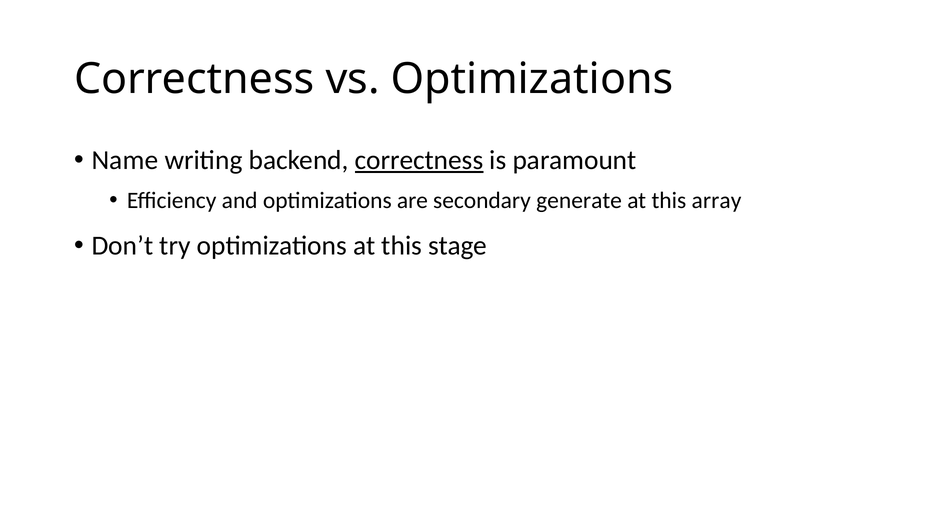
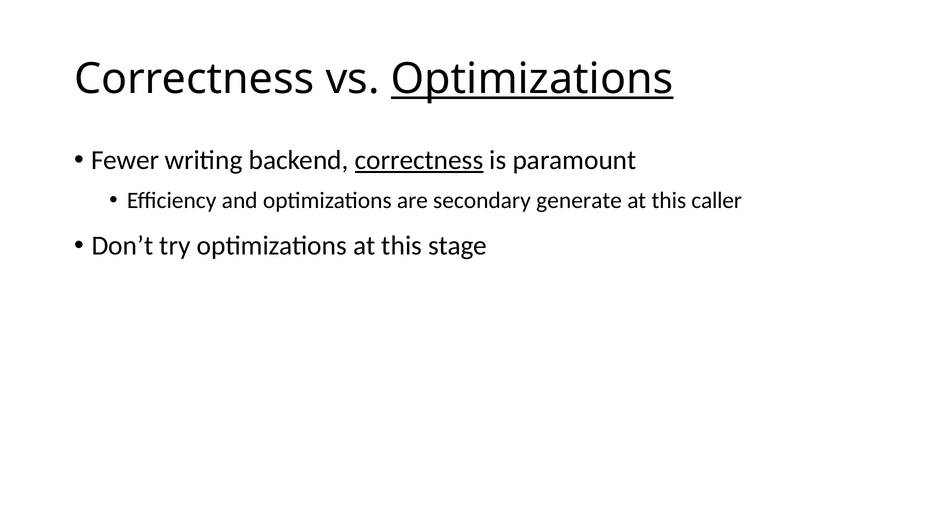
Optimizations at (532, 79) underline: none -> present
Name: Name -> Fewer
array: array -> caller
